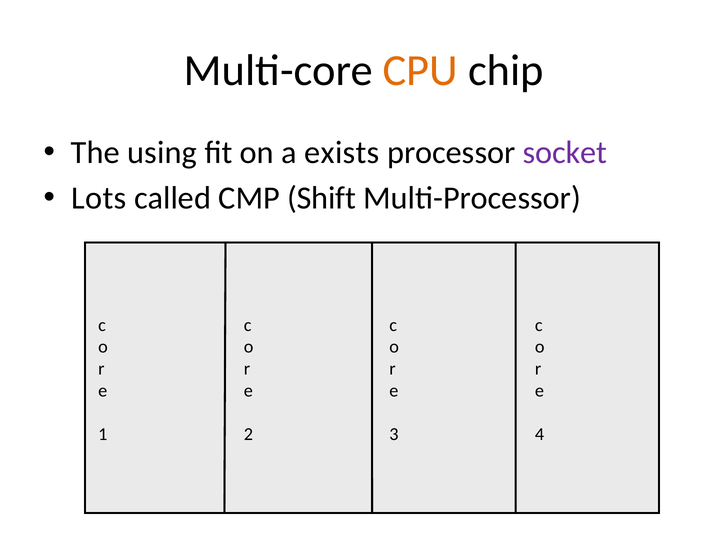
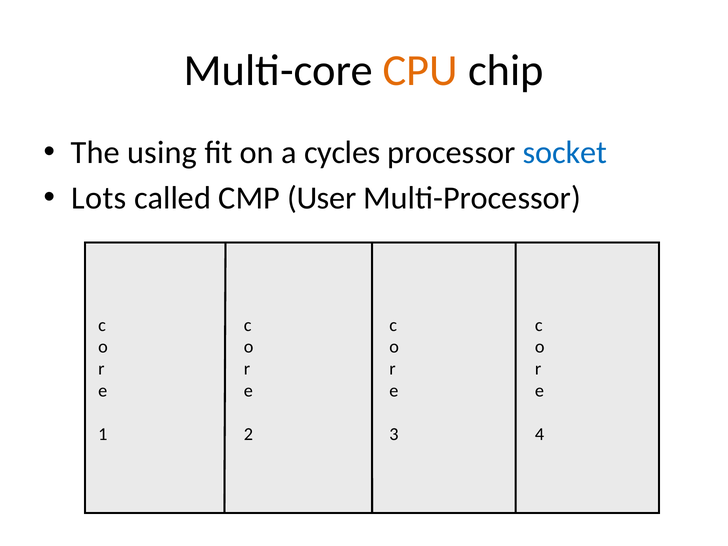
exists: exists -> cycles
socket colour: purple -> blue
Shift: Shift -> User
